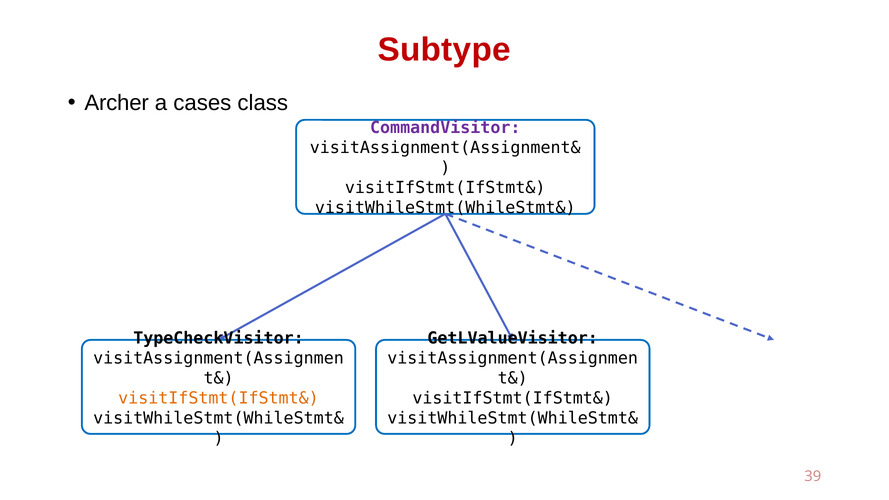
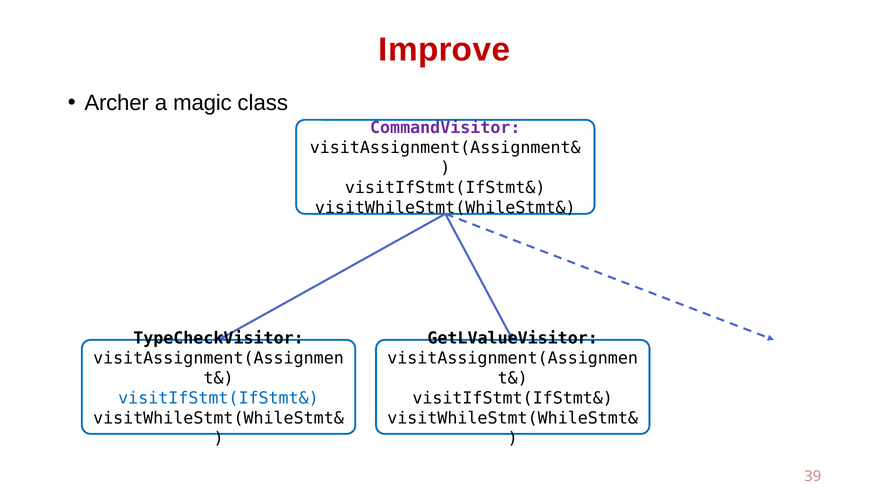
Subtype: Subtype -> Improve
cases: cases -> magic
visitIfStmt(IfStmt& at (218, 398) colour: orange -> blue
